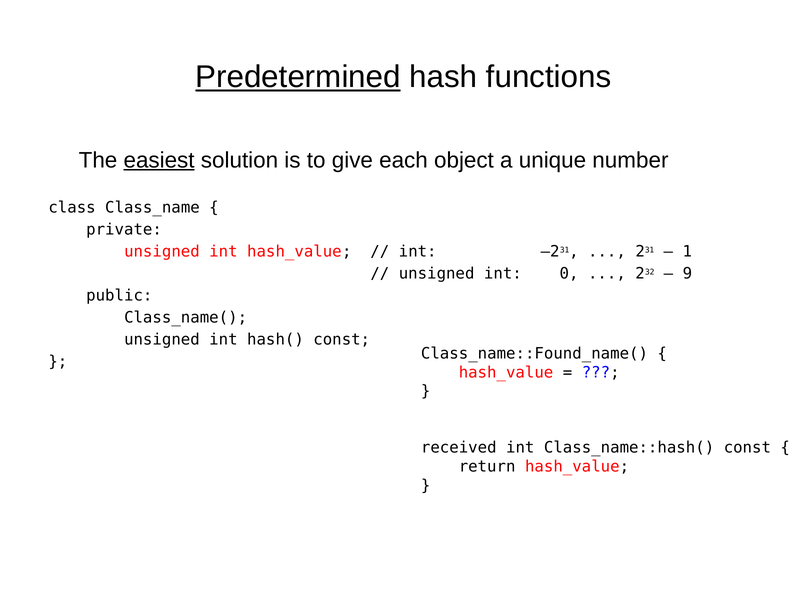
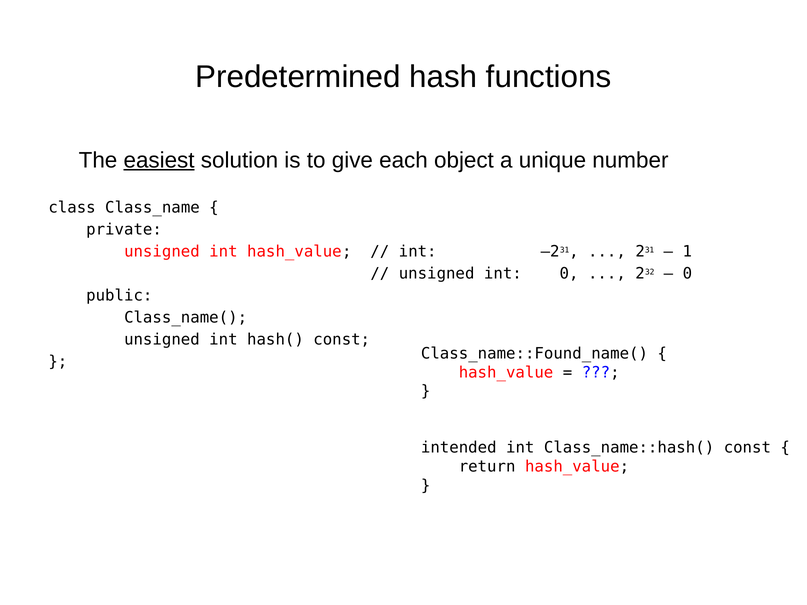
Predetermined underline: present -> none
9 at (687, 274): 9 -> 0
received: received -> intended
